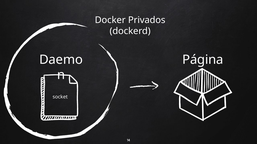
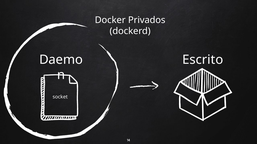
Página: Página -> Escrito
